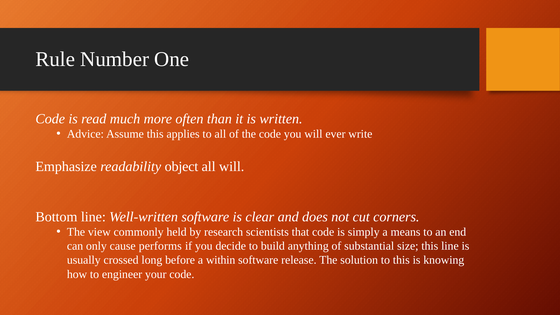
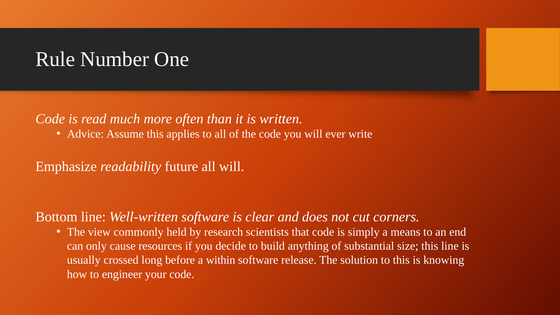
object: object -> future
performs: performs -> resources
